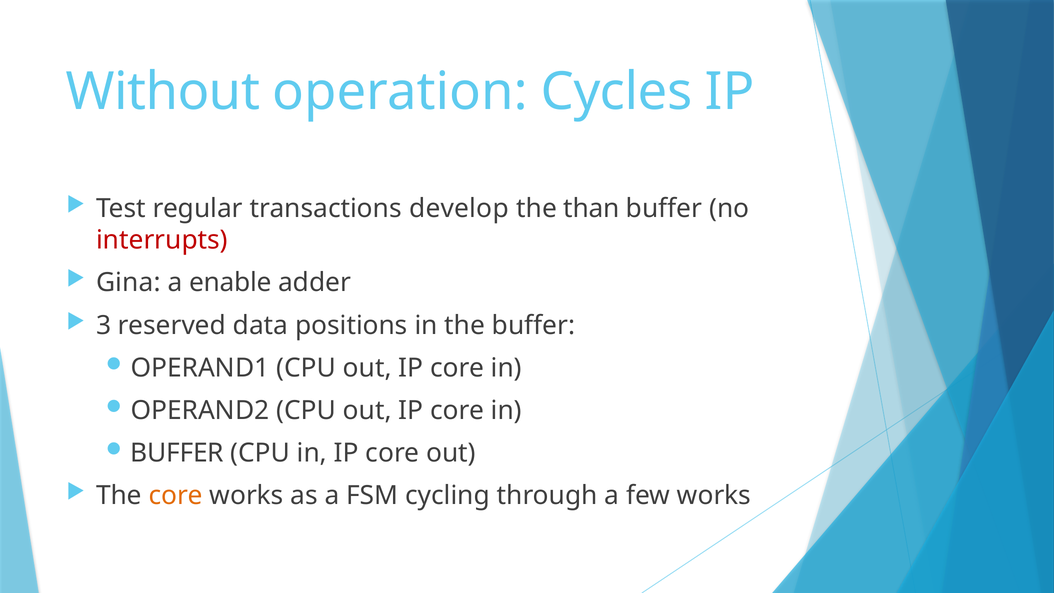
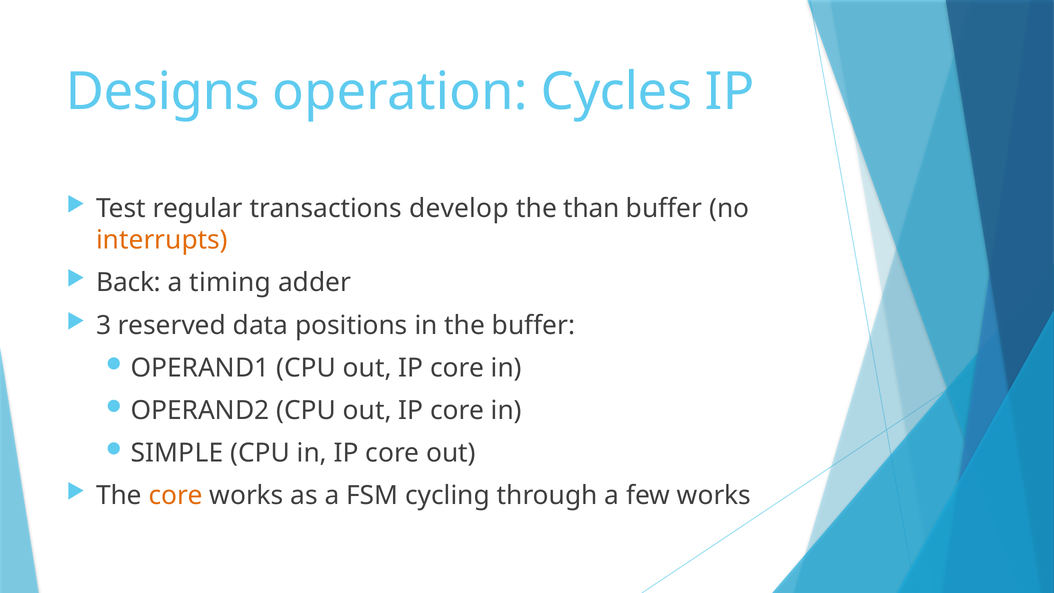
Without: Without -> Designs
interrupts colour: red -> orange
Gina: Gina -> Back
enable: enable -> timing
BUFFER at (177, 453): BUFFER -> SIMPLE
